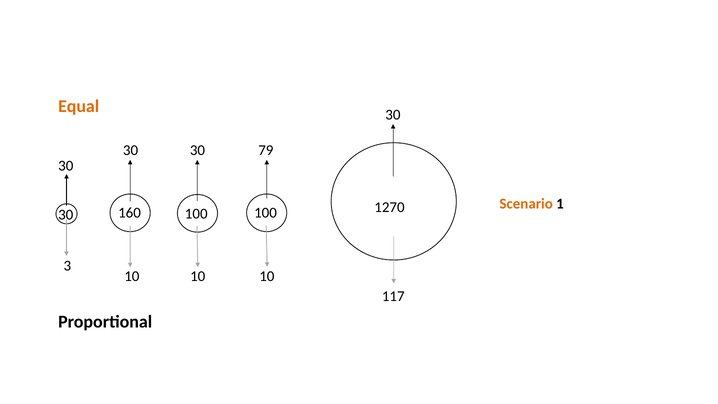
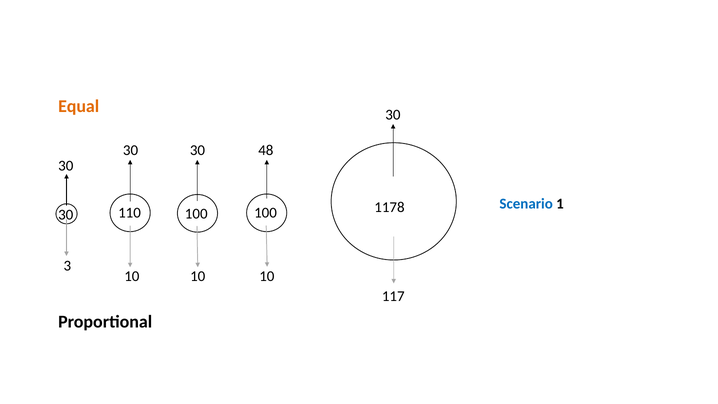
79: 79 -> 48
Scenario colour: orange -> blue
160: 160 -> 110
1270: 1270 -> 1178
